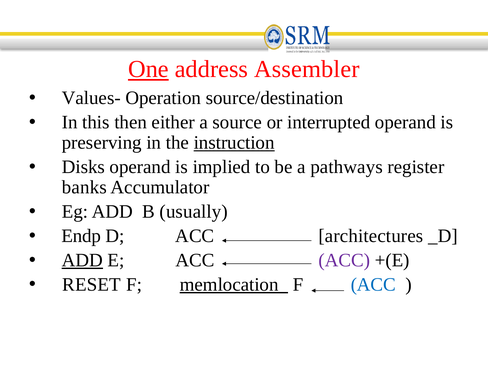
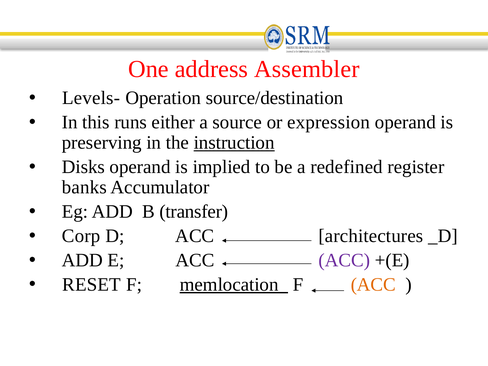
One underline: present -> none
Values-: Values- -> Levels-
then: then -> runs
interrupted: interrupted -> expression
pathways: pathways -> redefined
usually: usually -> transfer
Endp: Endp -> Corp
ADD at (82, 260) underline: present -> none
ACC at (373, 284) colour: blue -> orange
